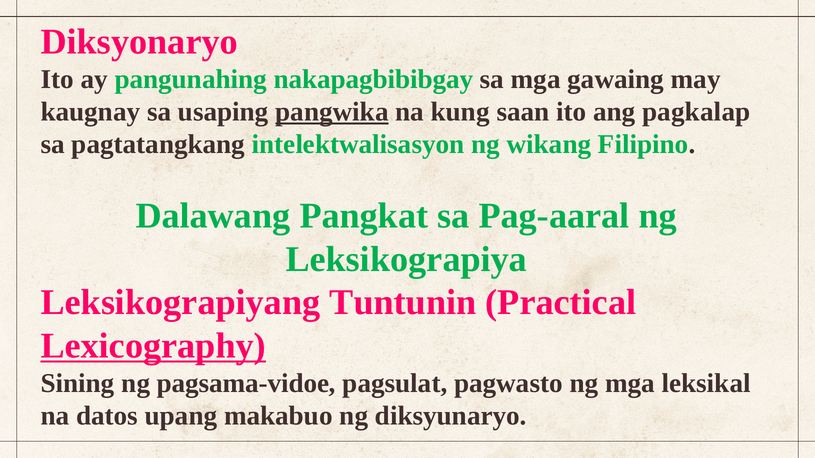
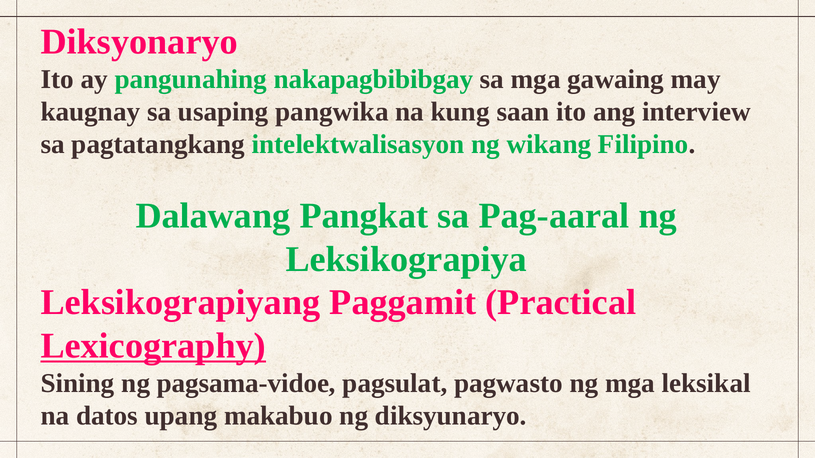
pangwika underline: present -> none
pagkalap: pagkalap -> interview
Tuntunin: Tuntunin -> Paggamit
